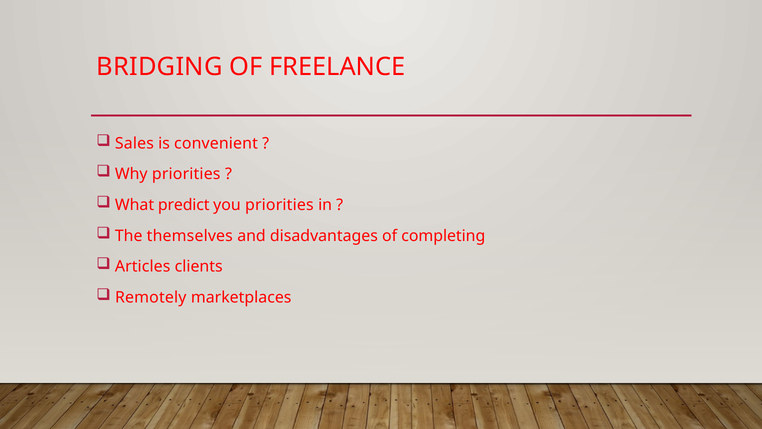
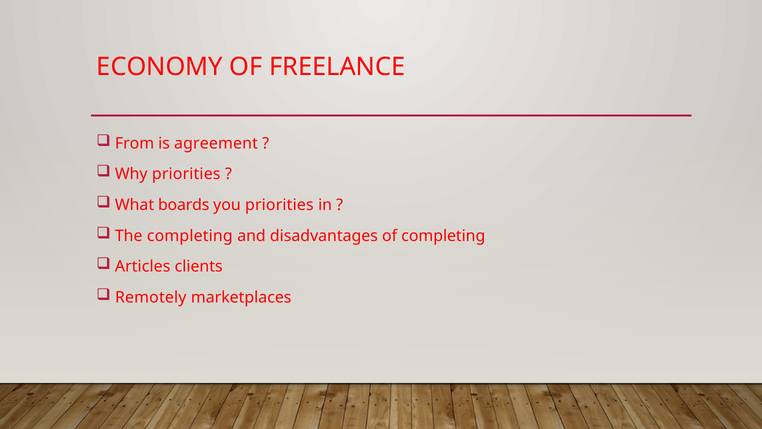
BRIDGING: BRIDGING -> ECONOMY
Sales: Sales -> From
convenient: convenient -> agreement
predict: predict -> boards
The themselves: themselves -> completing
